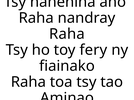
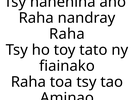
fery: fery -> tato
